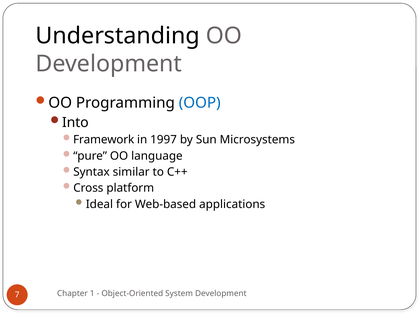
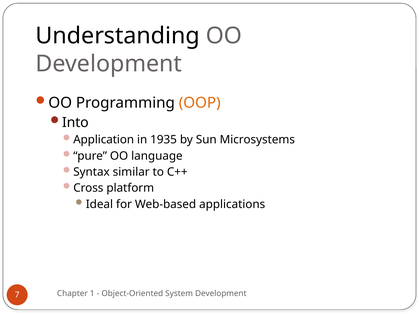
OOP colour: blue -> orange
Framework: Framework -> Application
1997: 1997 -> 1935
